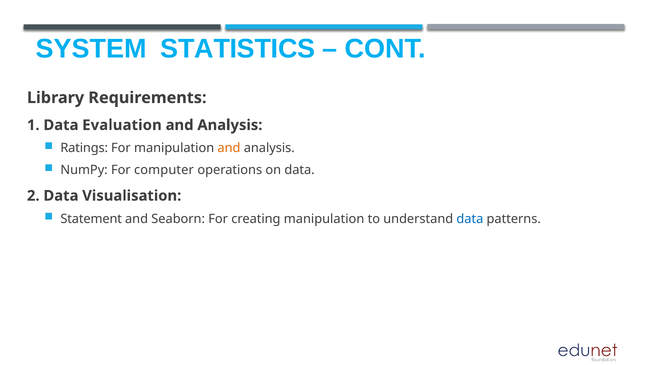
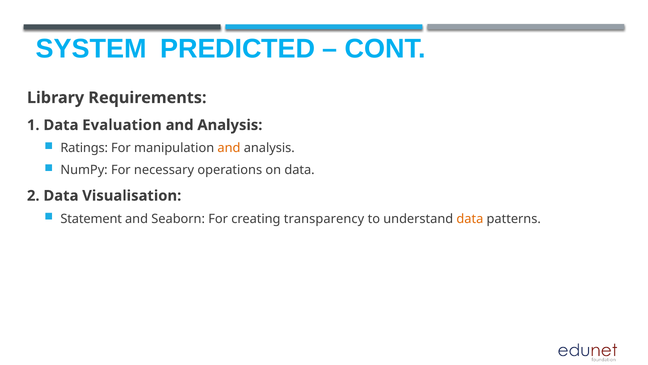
STATISTICS: STATISTICS -> PREDICTED
computer: computer -> necessary
creating manipulation: manipulation -> transparency
data at (470, 219) colour: blue -> orange
